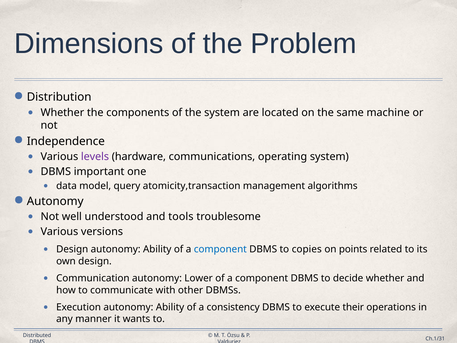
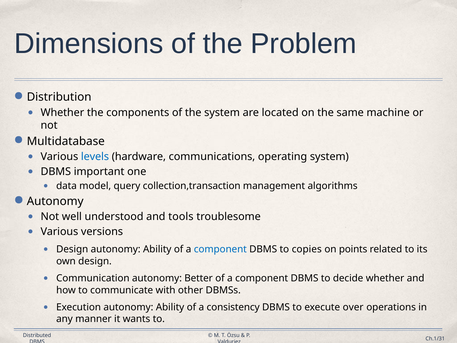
Independence: Independence -> Multidatabase
levels colour: purple -> blue
atomicity,transaction: atomicity,transaction -> collection,transaction
Lower: Lower -> Better
their: their -> over
